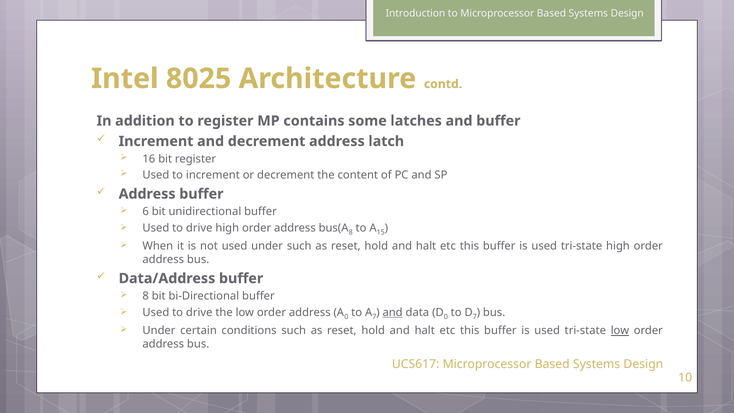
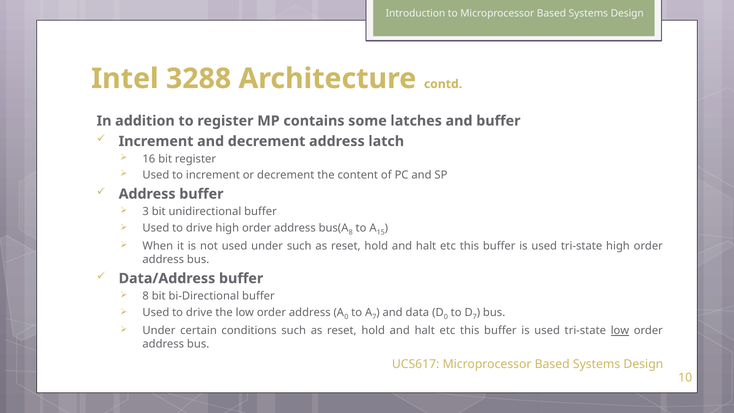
8025: 8025 -> 3288
6: 6 -> 3
and at (393, 312) underline: present -> none
